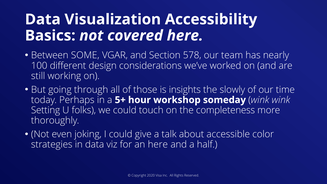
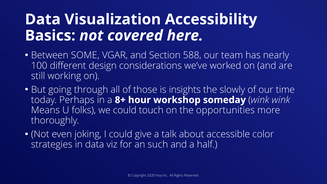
578: 578 -> 588
5+: 5+ -> 8+
Setting: Setting -> Means
completeness: completeness -> opportunities
an here: here -> such
